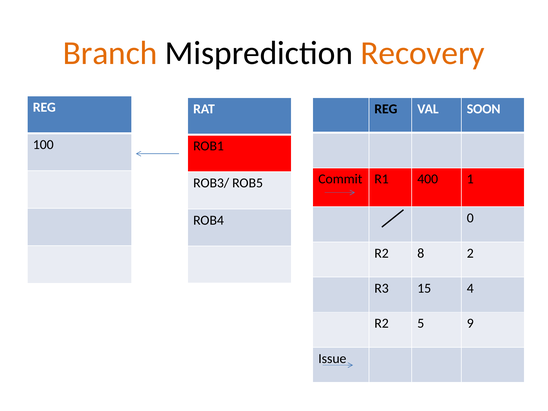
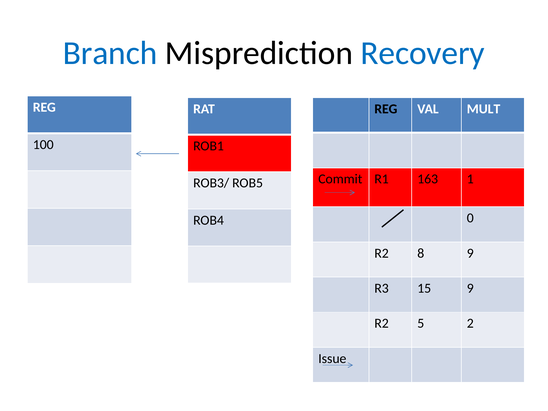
Branch colour: orange -> blue
Recovery colour: orange -> blue
SOON: SOON -> MULT
400: 400 -> 163
8 2: 2 -> 9
15 4: 4 -> 9
9: 9 -> 2
